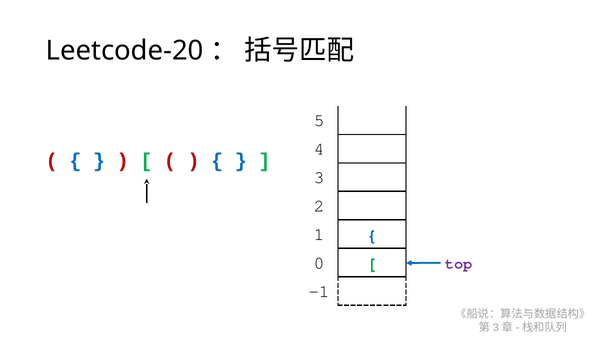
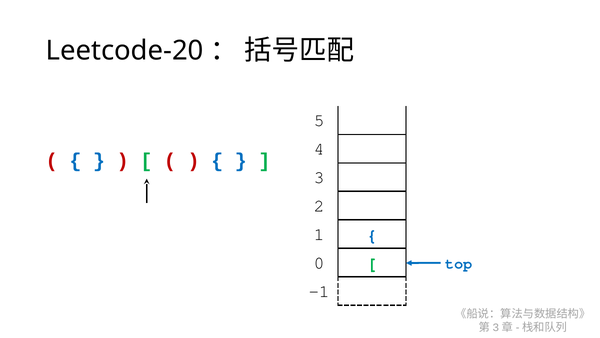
top colour: purple -> blue
